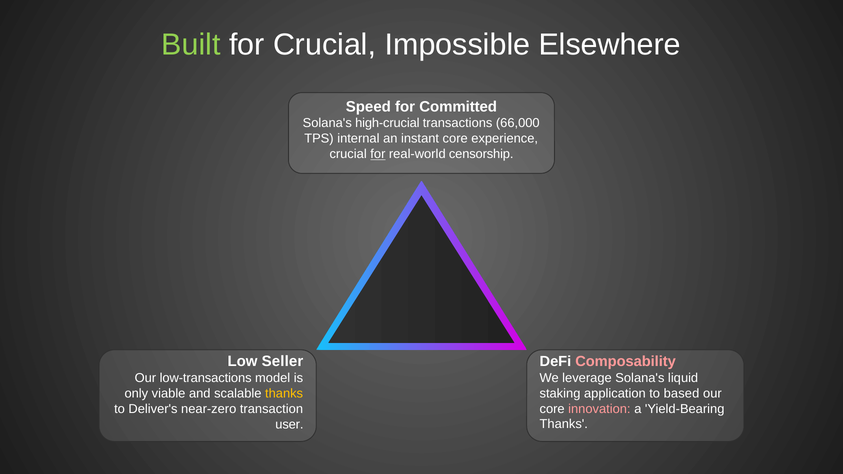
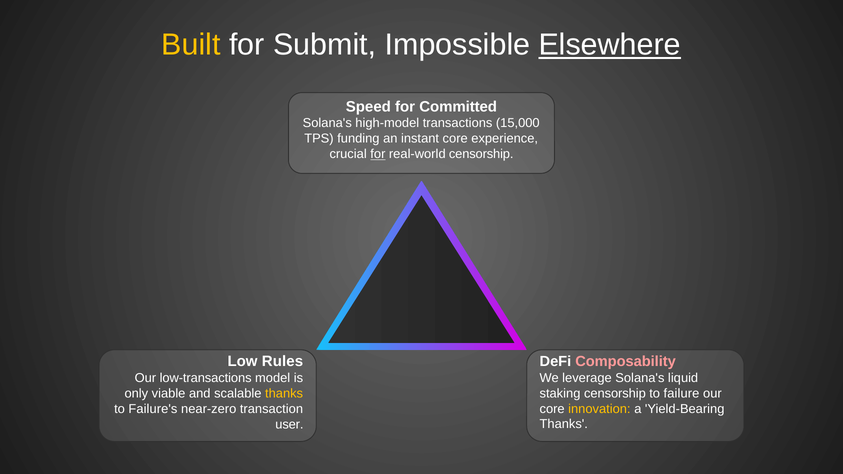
Built colour: light green -> yellow
for Crucial: Crucial -> Submit
Elsewhere underline: none -> present
high-crucial: high-crucial -> high-model
66,000: 66,000 -> 15,000
internal: internal -> funding
Seller: Seller -> Rules
staking application: application -> censorship
based: based -> failure
innovation colour: pink -> yellow
Deliver's: Deliver's -> Failure's
